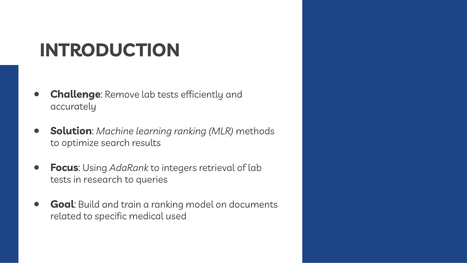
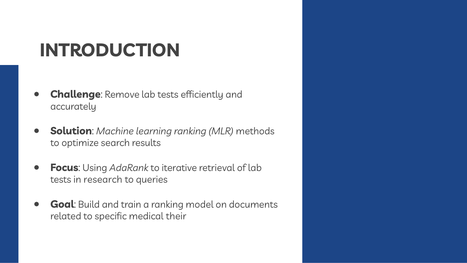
integers: integers -> iterative
used: used -> their
